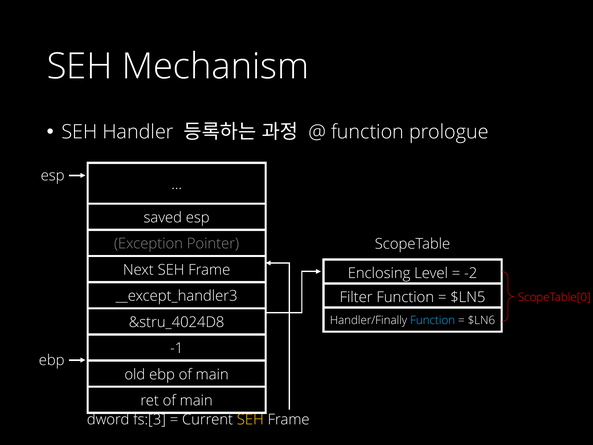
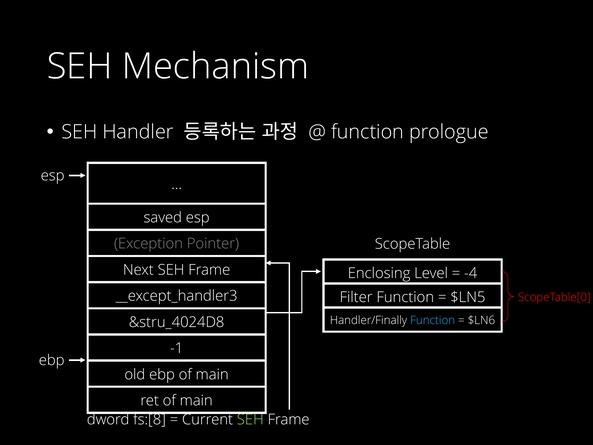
-2: -2 -> -4
fs:[3: fs:[3 -> fs:[8
SEH at (250, 419) colour: yellow -> light green
